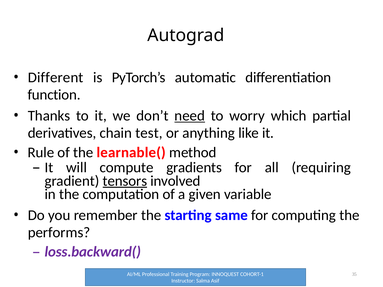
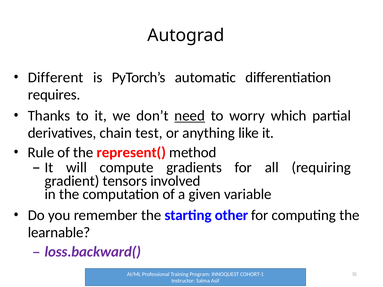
function: function -> requires
learnable(: learnable( -> represent(
tensors underline: present -> none
same: same -> other
performs: performs -> learnable
